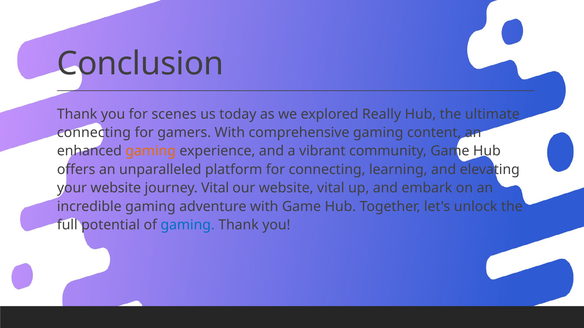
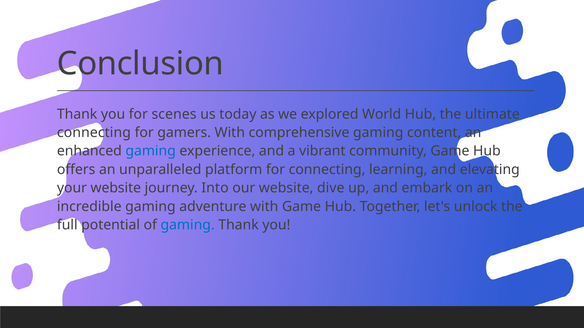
Really: Really -> World
gaming at (151, 151) colour: orange -> blue
journey Vital: Vital -> Into
website vital: vital -> dive
